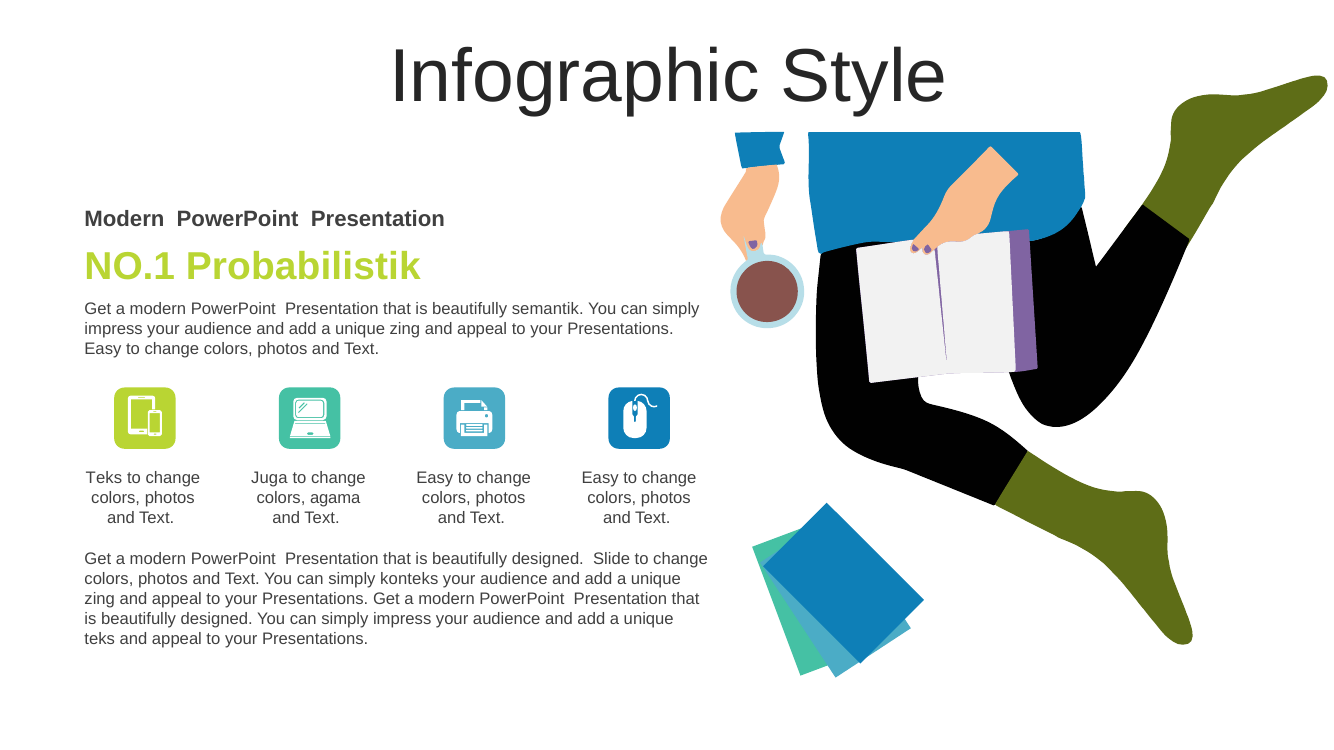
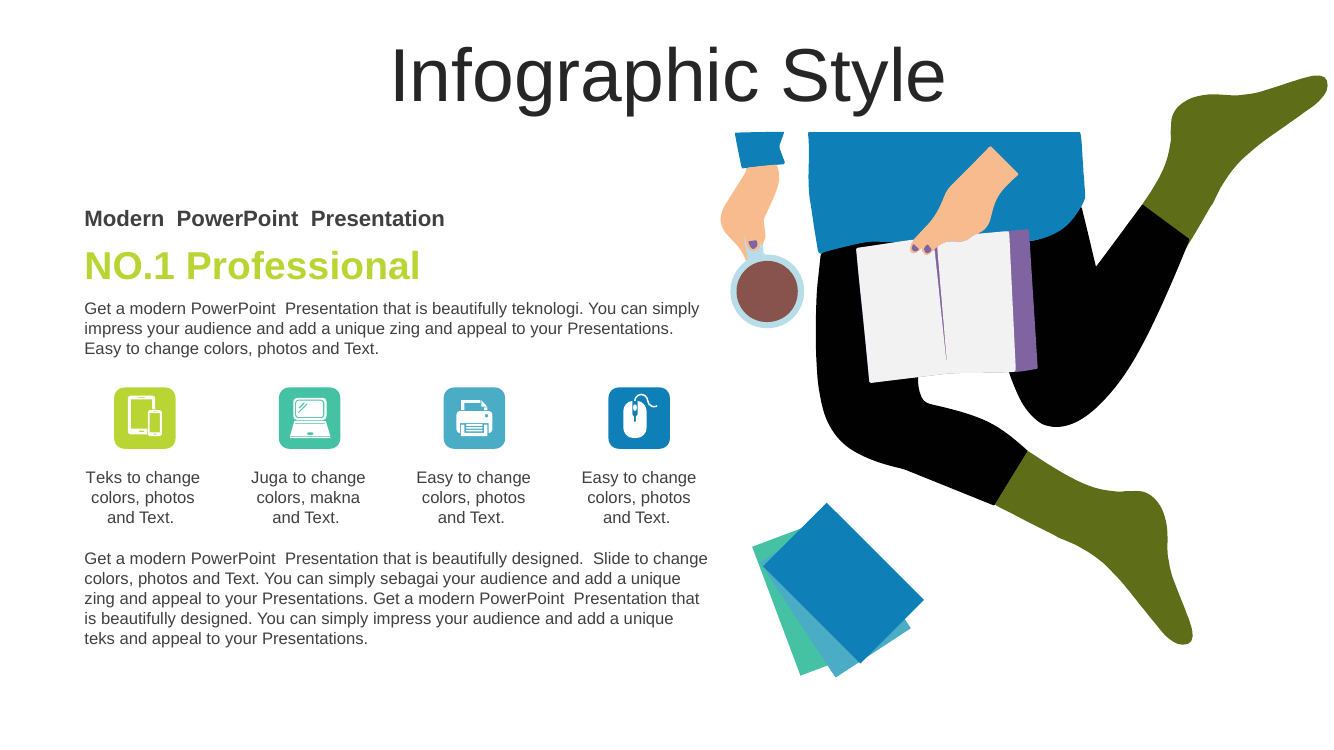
Probabilistik: Probabilistik -> Professional
semantik: semantik -> teknologi
agama: agama -> makna
konteks: konteks -> sebagai
